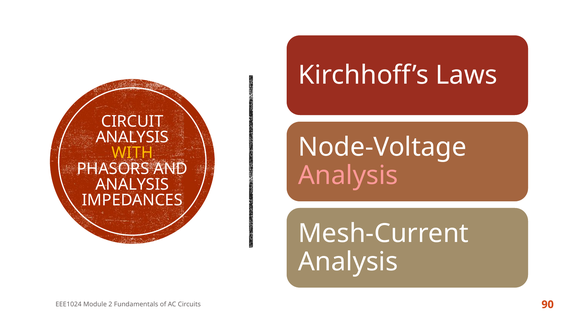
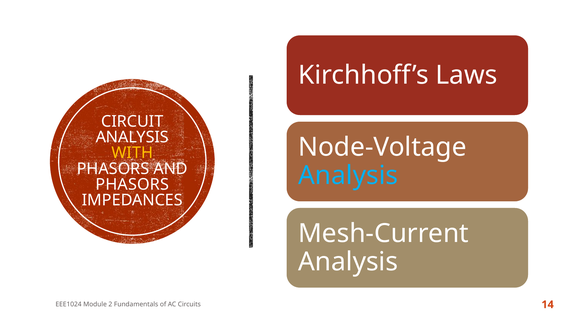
Analysis at (348, 175) colour: pink -> light blue
ANALYSIS at (132, 184): ANALYSIS -> PHASORS
90: 90 -> 14
